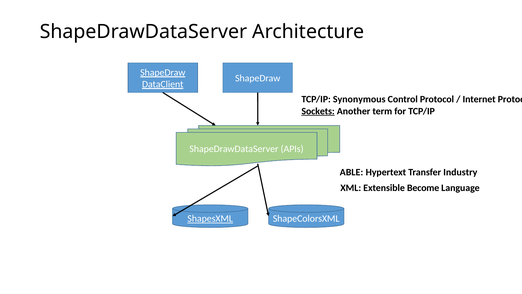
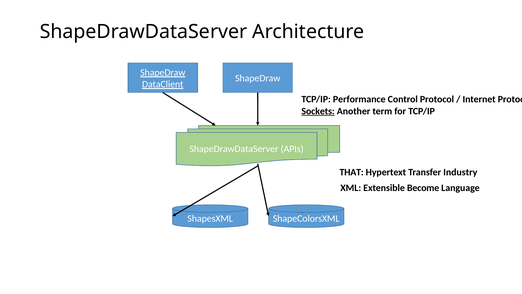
Synonymous: Synonymous -> Performance
ABLE: ABLE -> THAT
ShapesXML underline: present -> none
